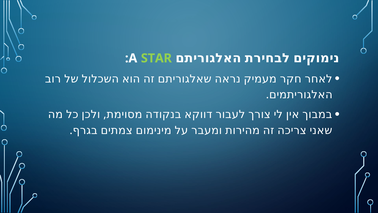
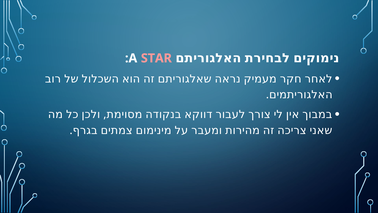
STAR colour: light green -> pink
